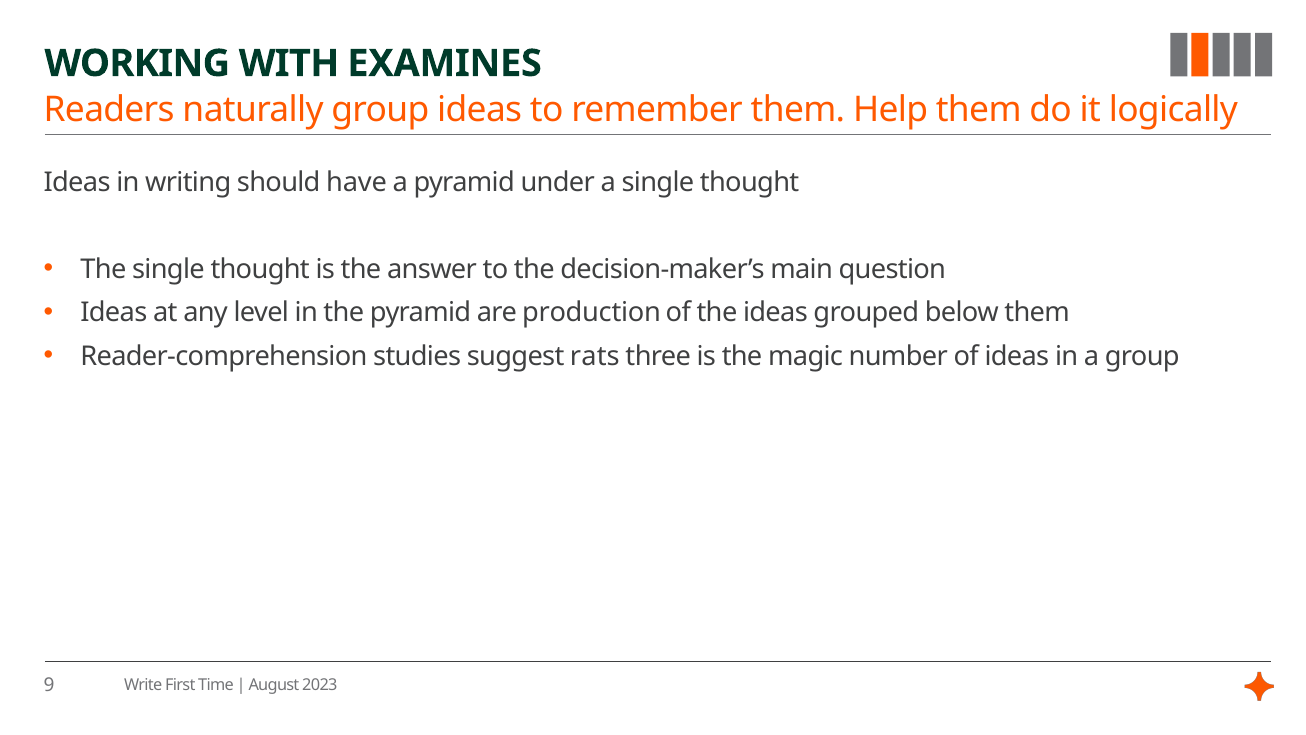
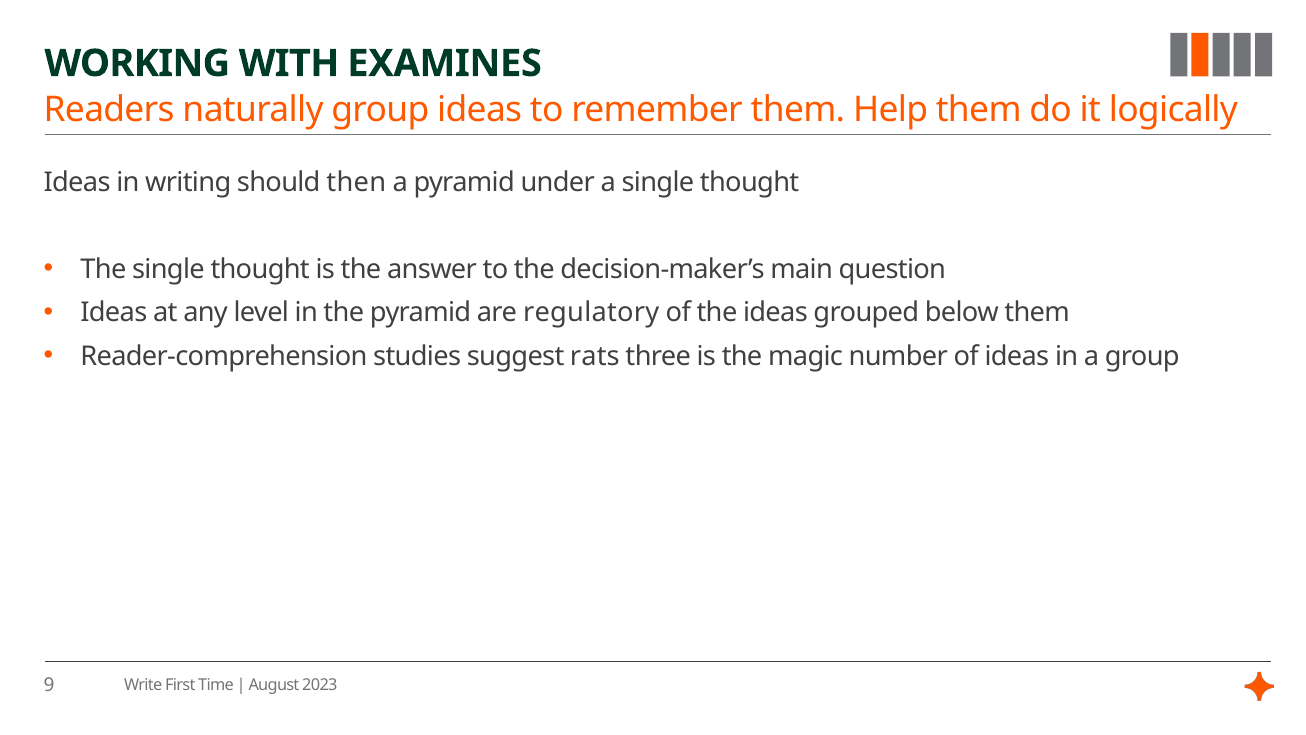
have: have -> then
production: production -> regulatory
